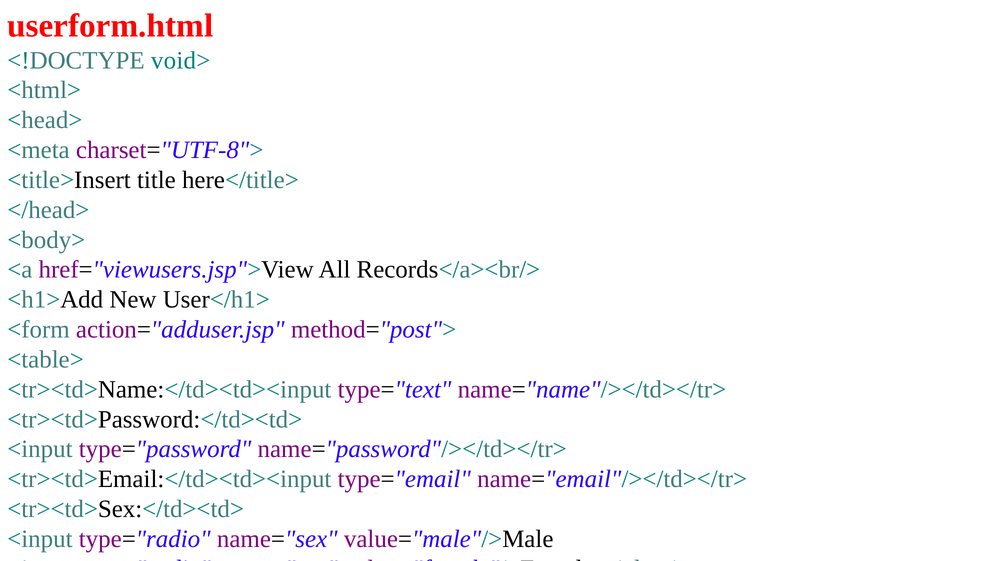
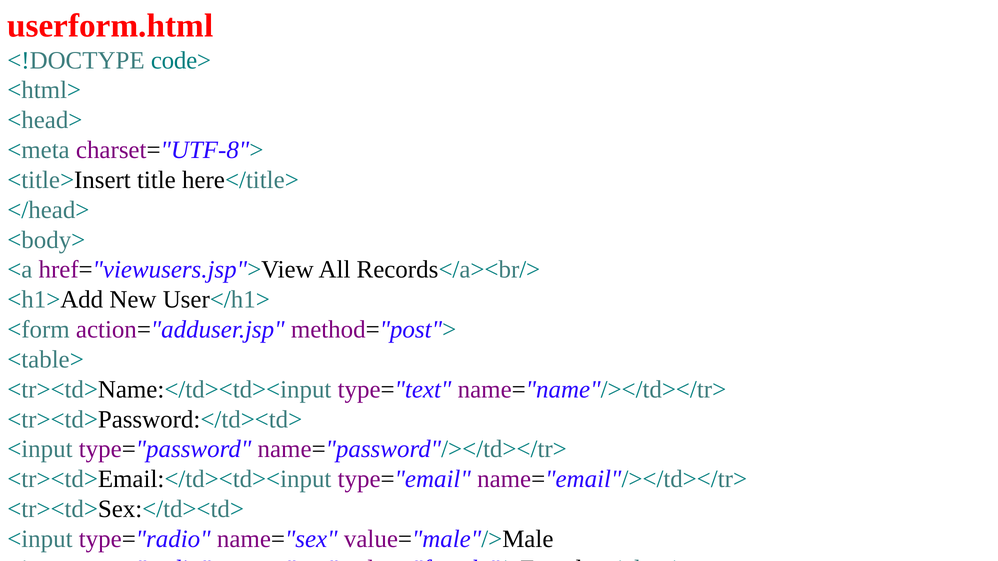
void>: void> -> code>
